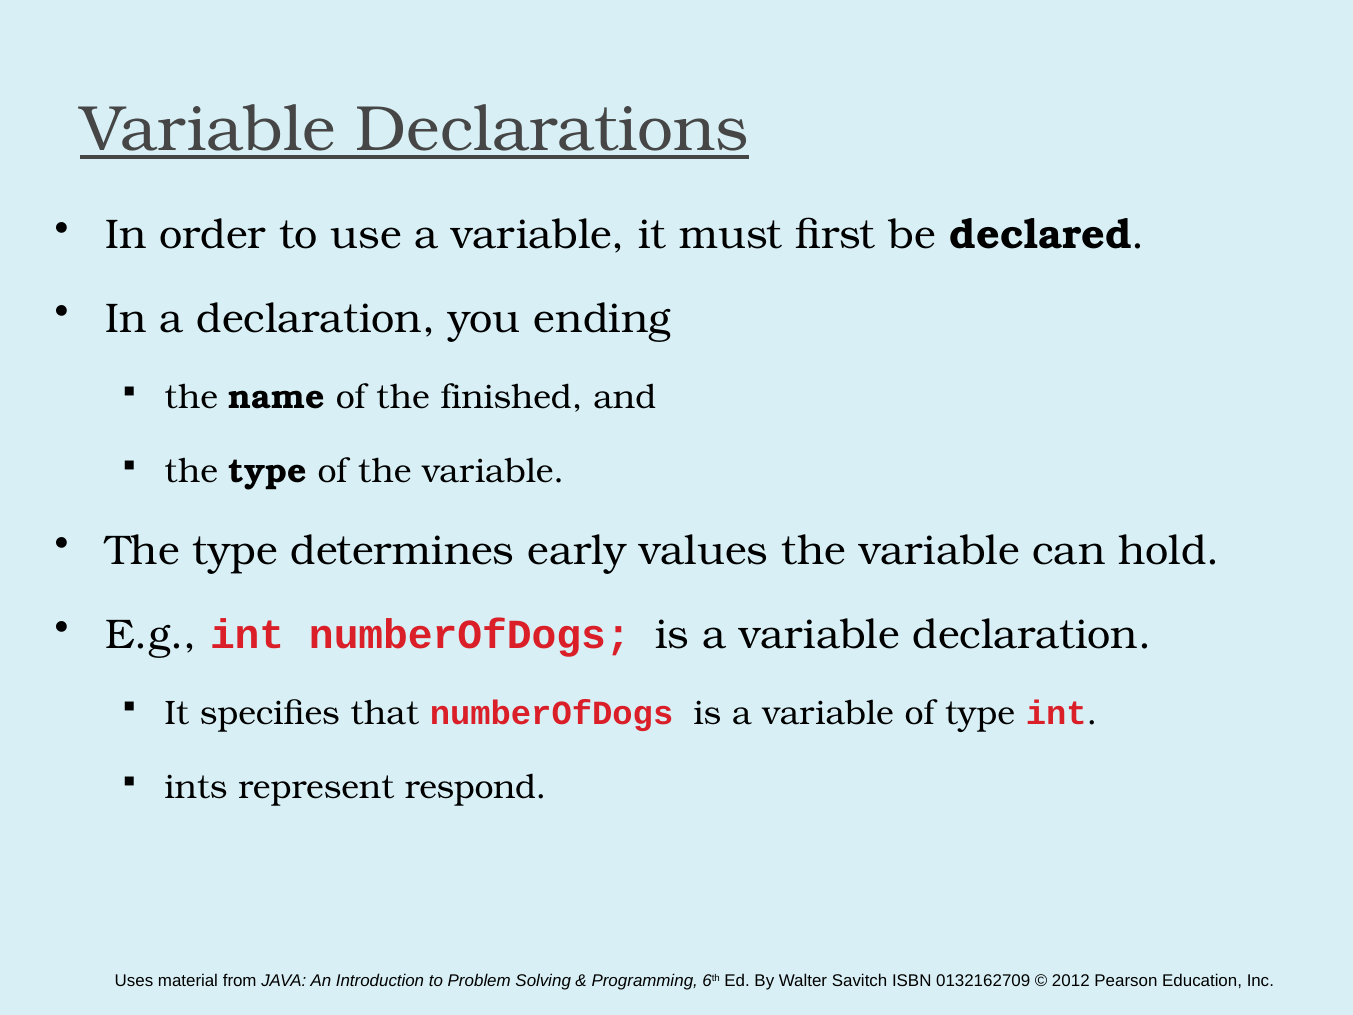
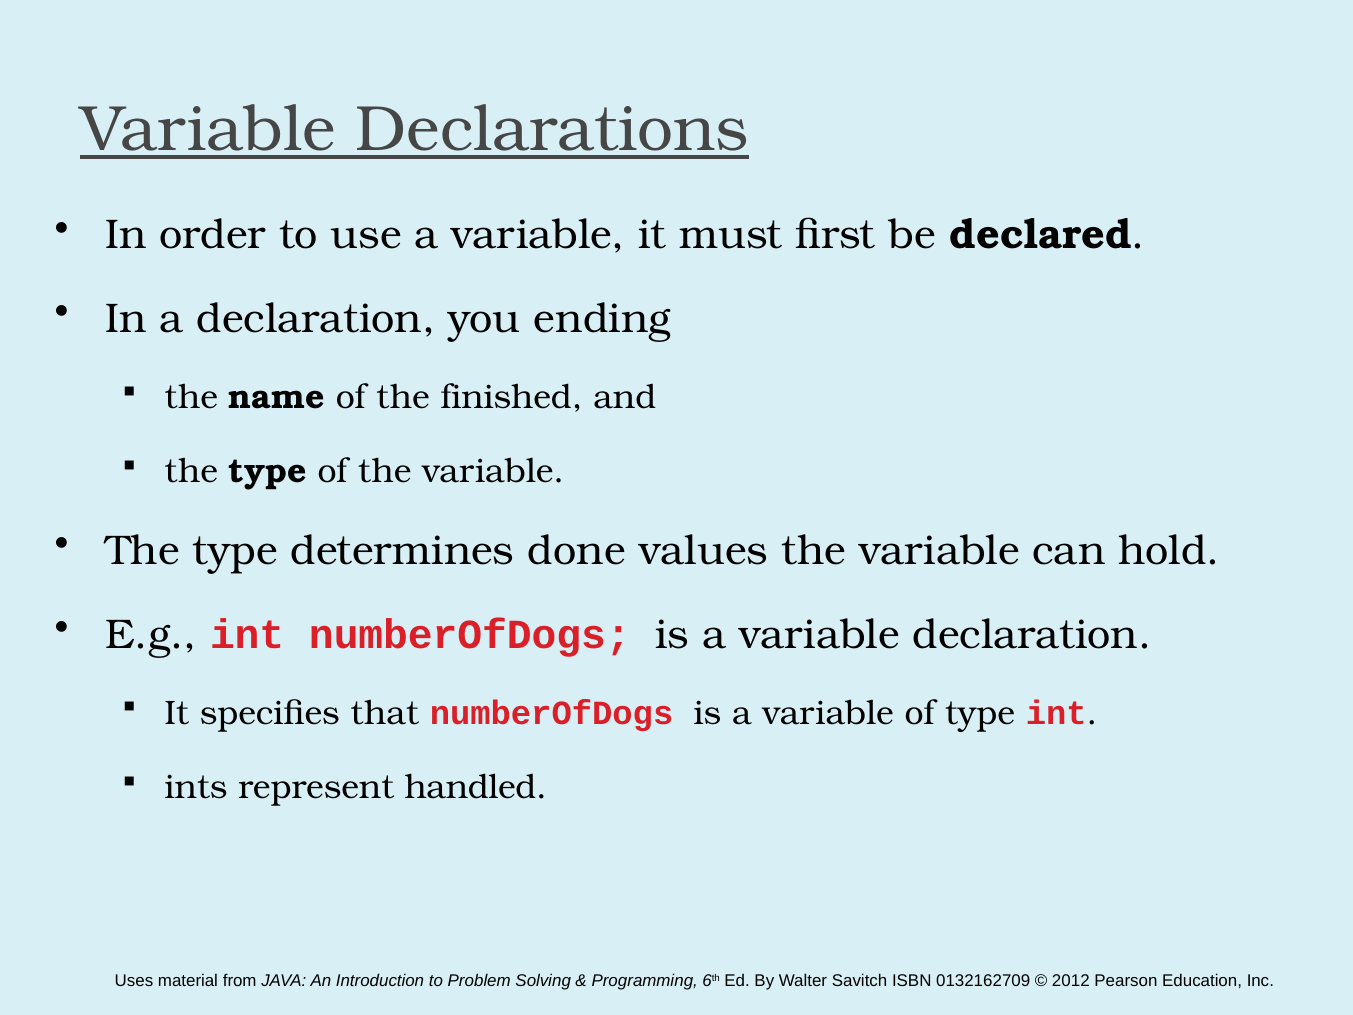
early: early -> done
respond: respond -> handled
